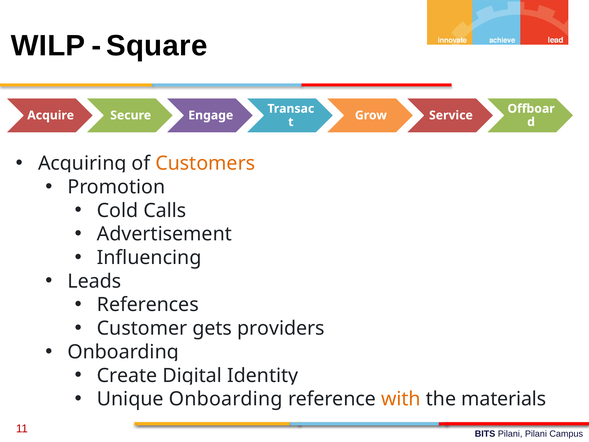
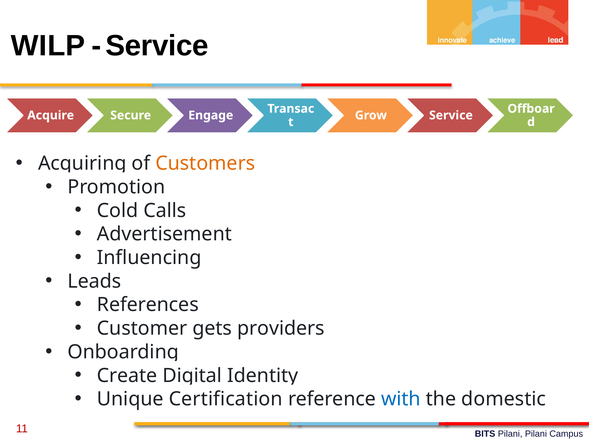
Square at (157, 46): Square -> Service
Unique Onboarding: Onboarding -> Certification
with colour: orange -> blue
materials: materials -> domestic
